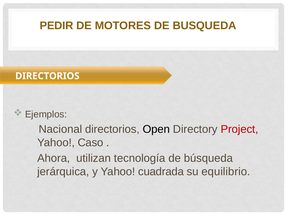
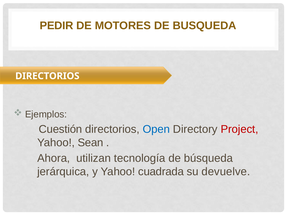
Nacional: Nacional -> Cuestión
Open colour: black -> blue
Caso: Caso -> Sean
equilibrio: equilibrio -> devuelve
